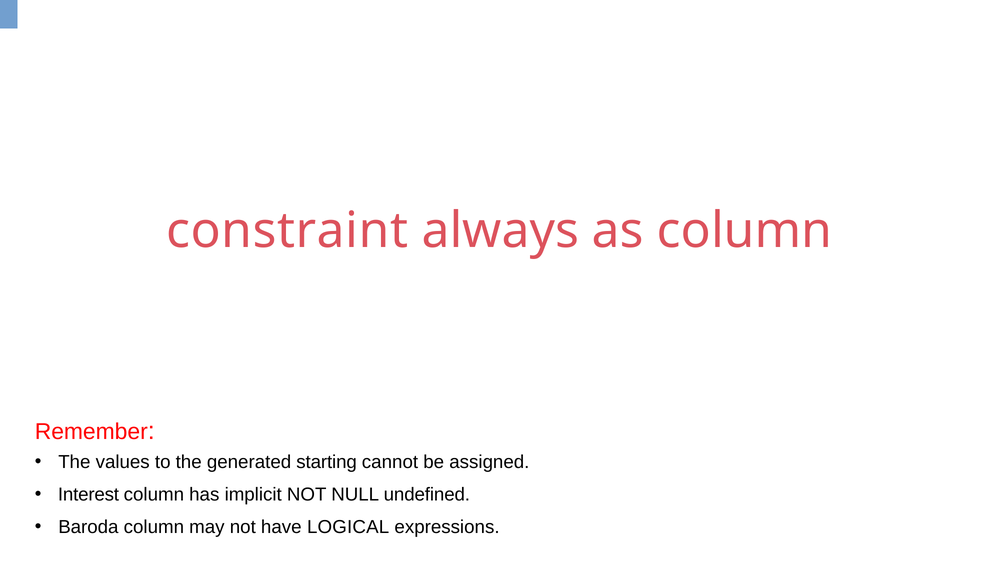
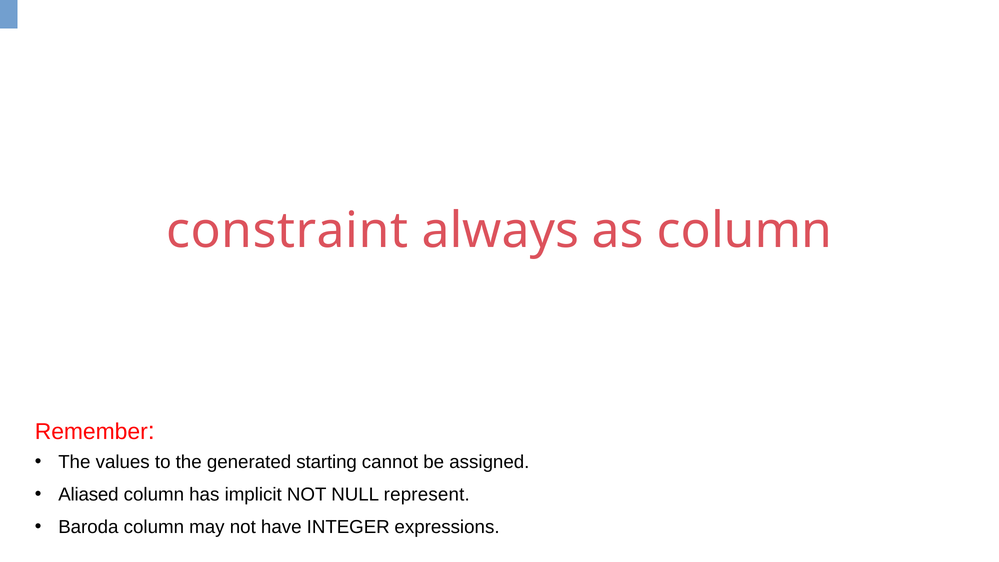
Interest: Interest -> Aliased
undefined: undefined -> represent
LOGICAL: LOGICAL -> INTEGER
